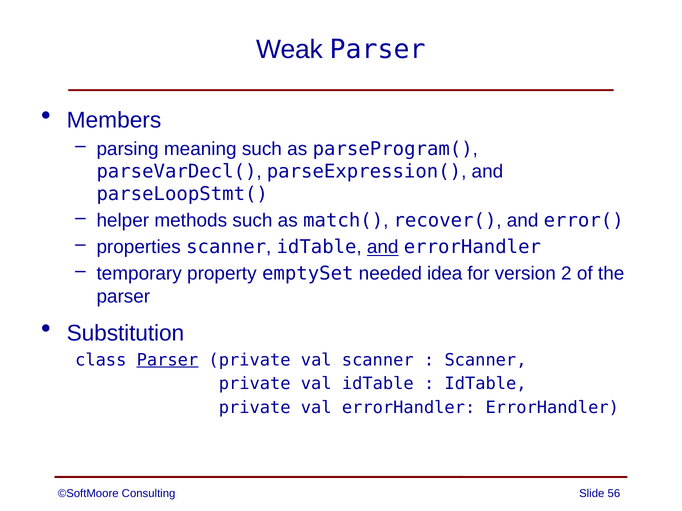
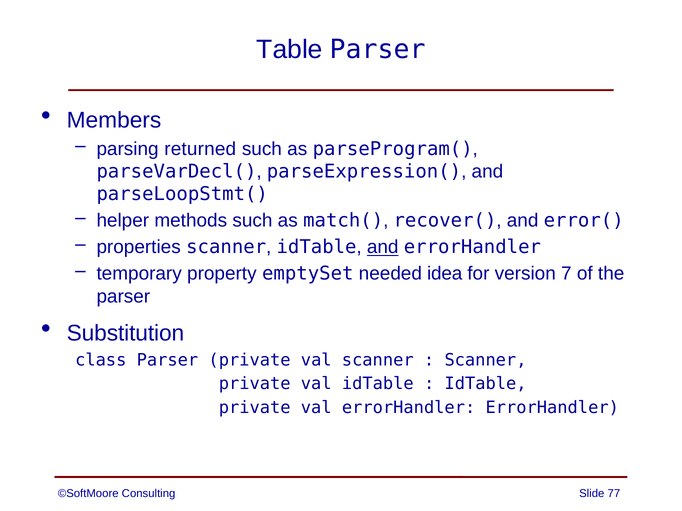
Weak: Weak -> Table
meaning: meaning -> returned
2: 2 -> 7
Parser at (167, 360) underline: present -> none
56: 56 -> 77
